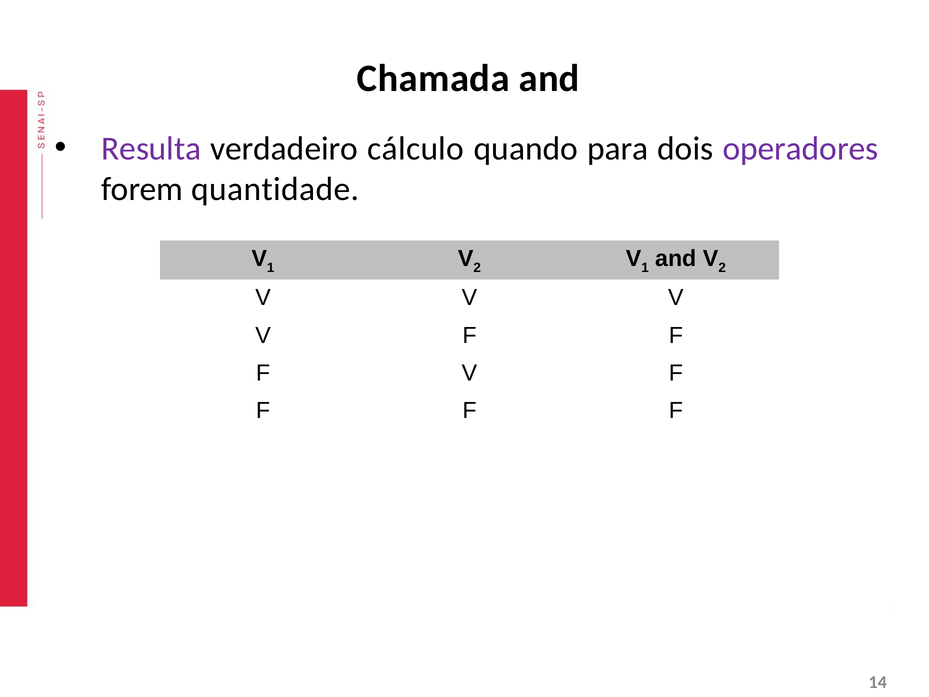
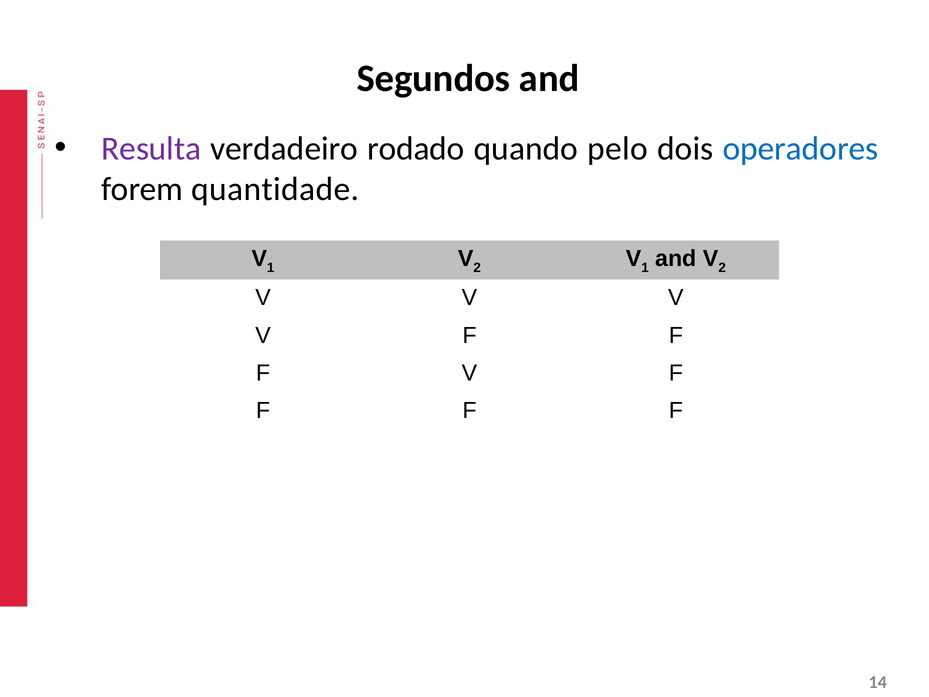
Chamada: Chamada -> Segundos
cálculo: cálculo -> rodado
para: para -> pelo
operadores colour: purple -> blue
